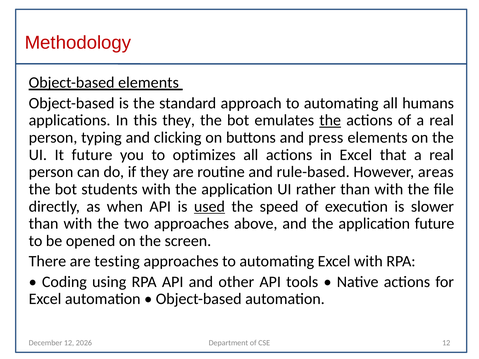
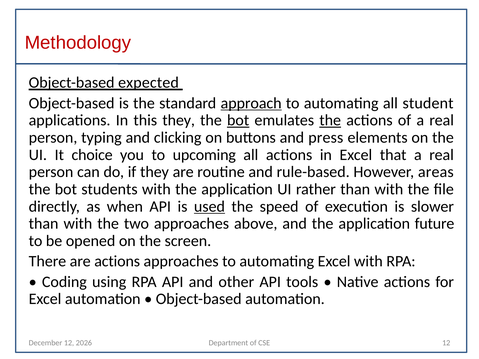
Object-based elements: elements -> expected
approach underline: none -> present
humans: humans -> student
bot at (238, 120) underline: none -> present
It future: future -> choice
optimizes: optimizes -> upcoming
are testing: testing -> actions
